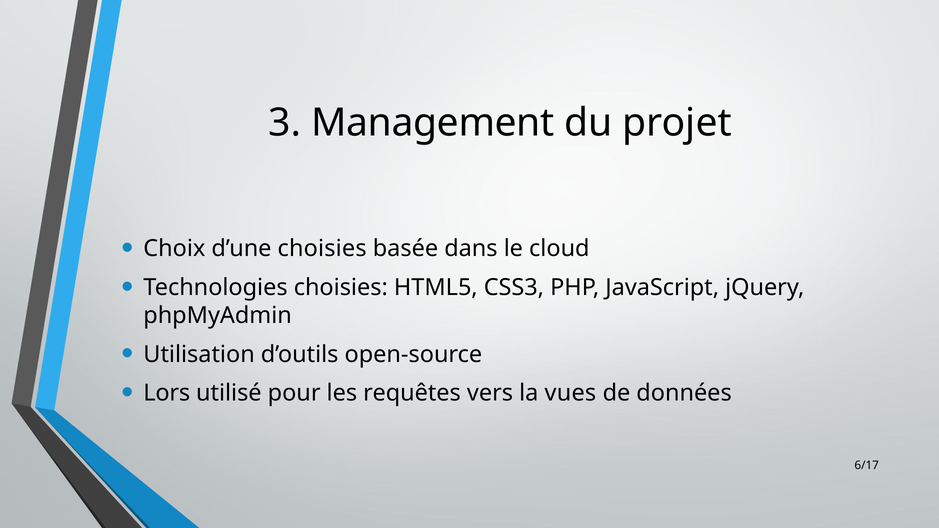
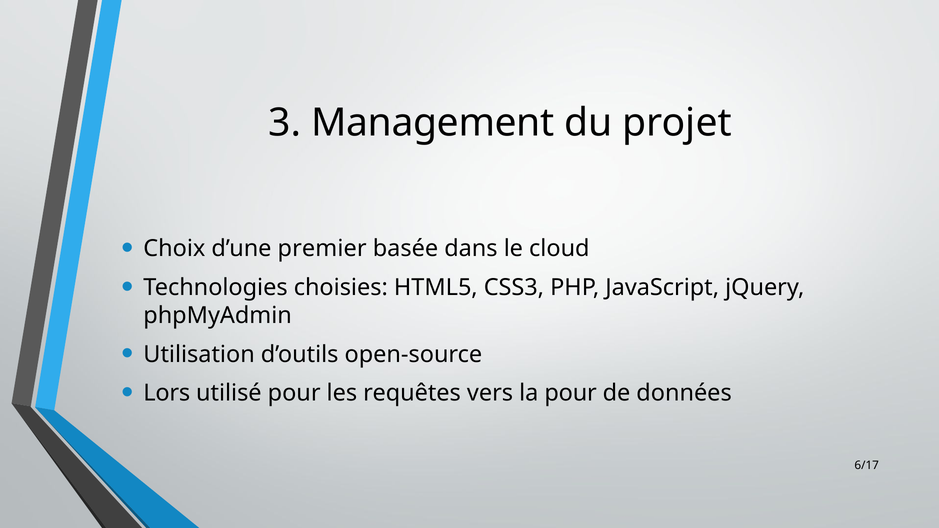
d’une choisies: choisies -> premier
la vues: vues -> pour
